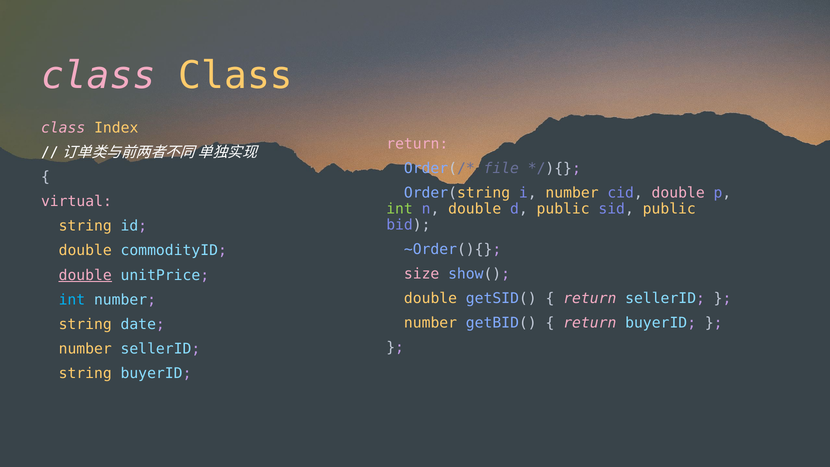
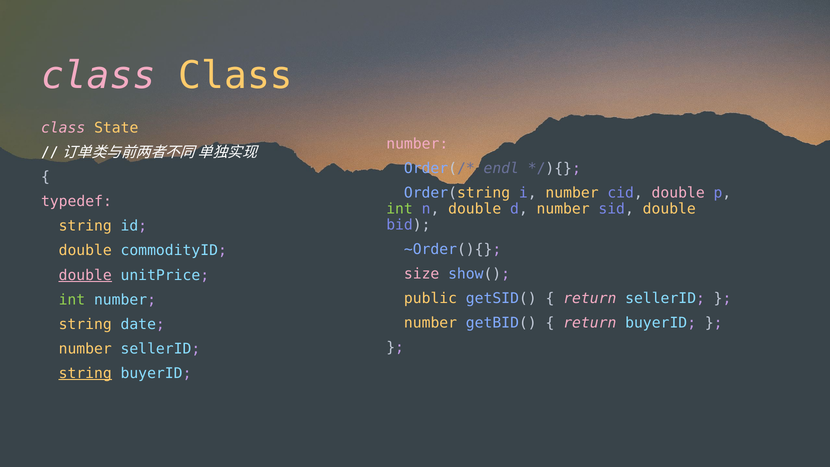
Index: Index -> State
return at (417, 144): return -> number
file: file -> endl
virtual: virtual -> typedef
d public: public -> number
sid public: public -> double
double at (431, 298): double -> public
int at (72, 300) colour: light blue -> light green
string at (85, 373) underline: none -> present
